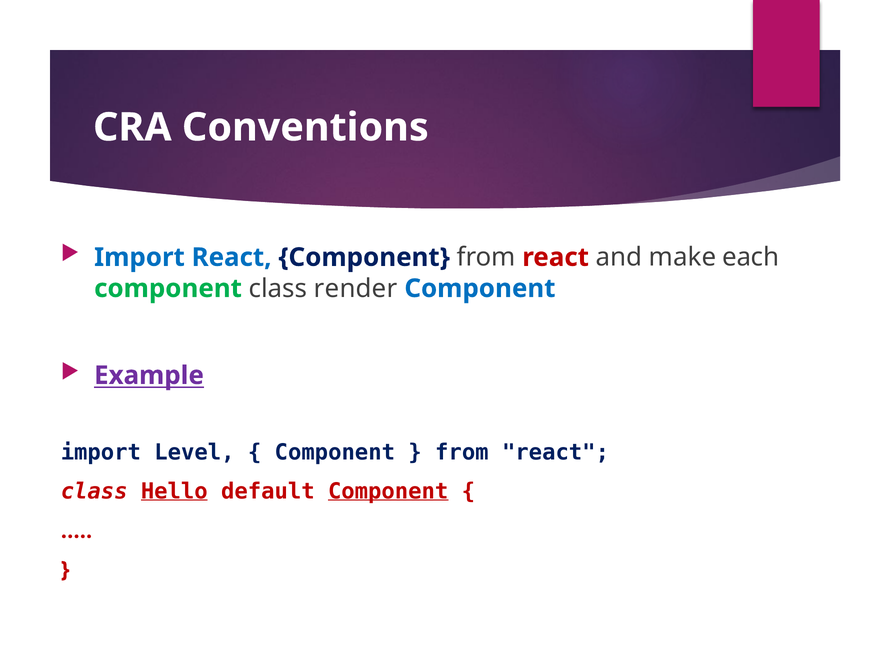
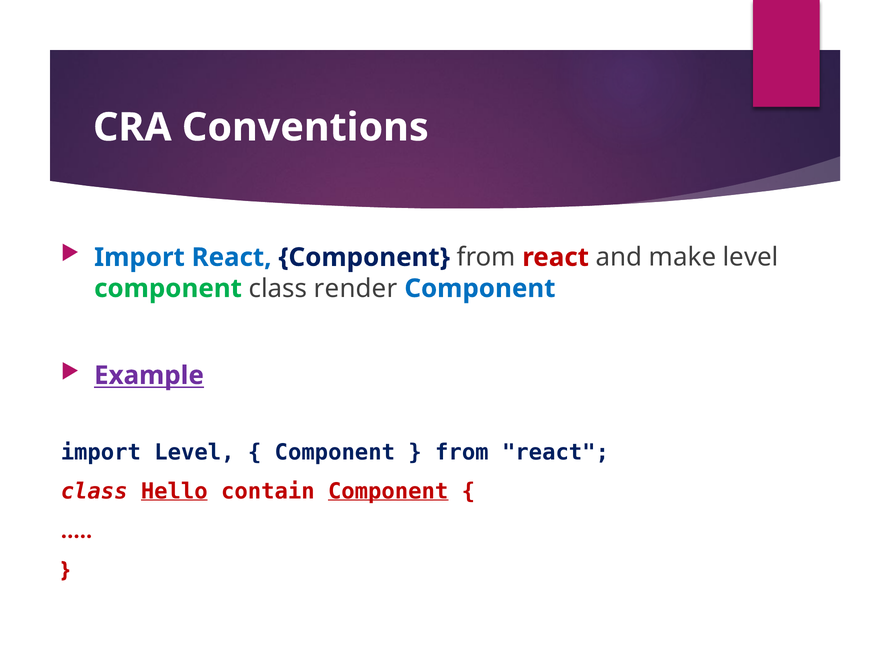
make each: each -> level
default: default -> contain
